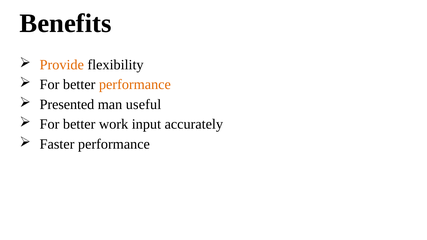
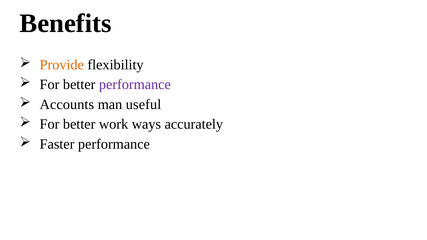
performance at (135, 85) colour: orange -> purple
Presented: Presented -> Accounts
input: input -> ways
